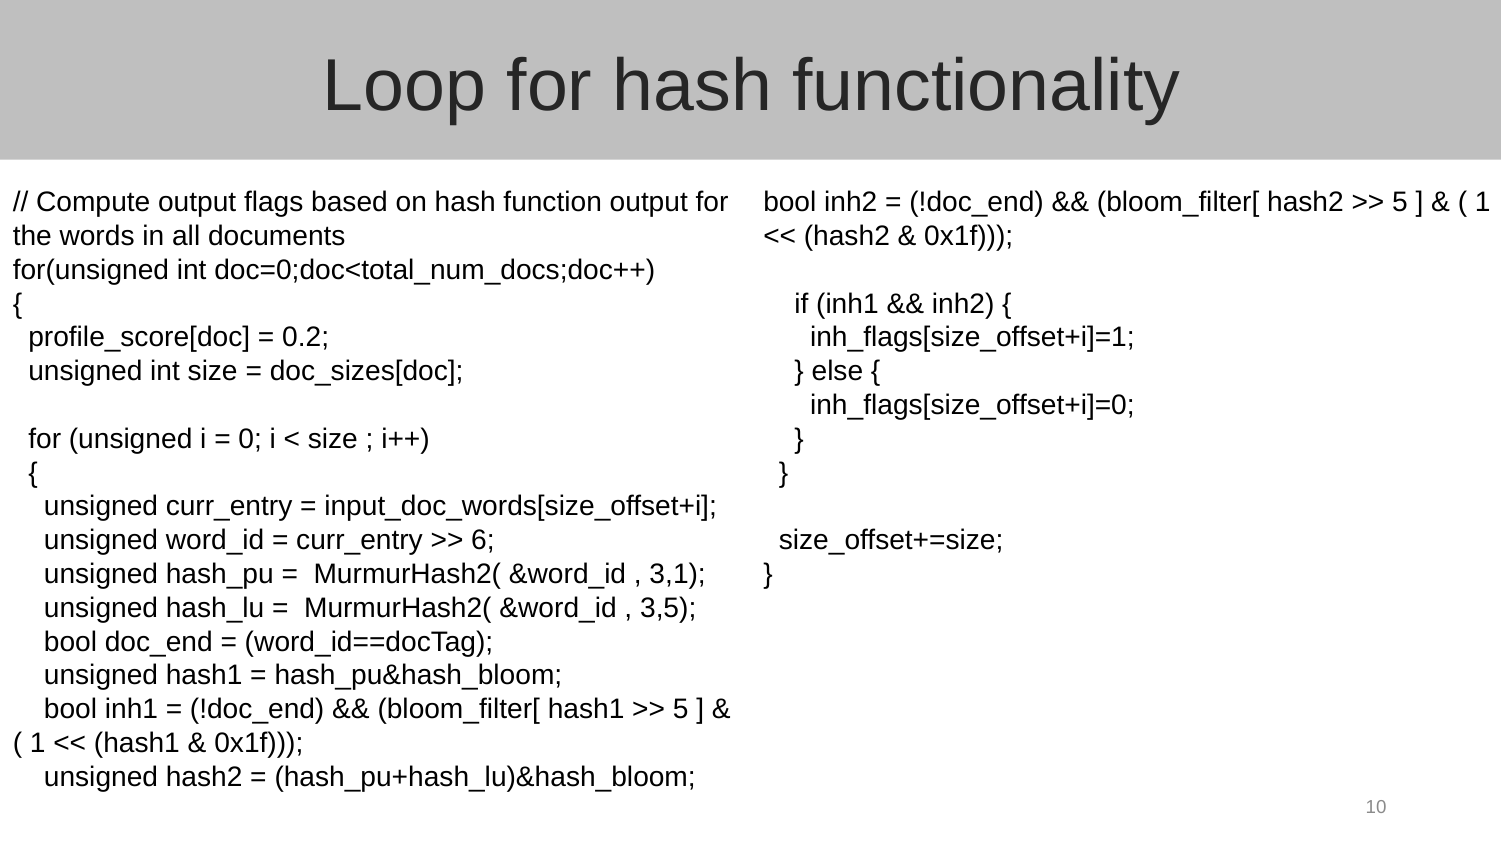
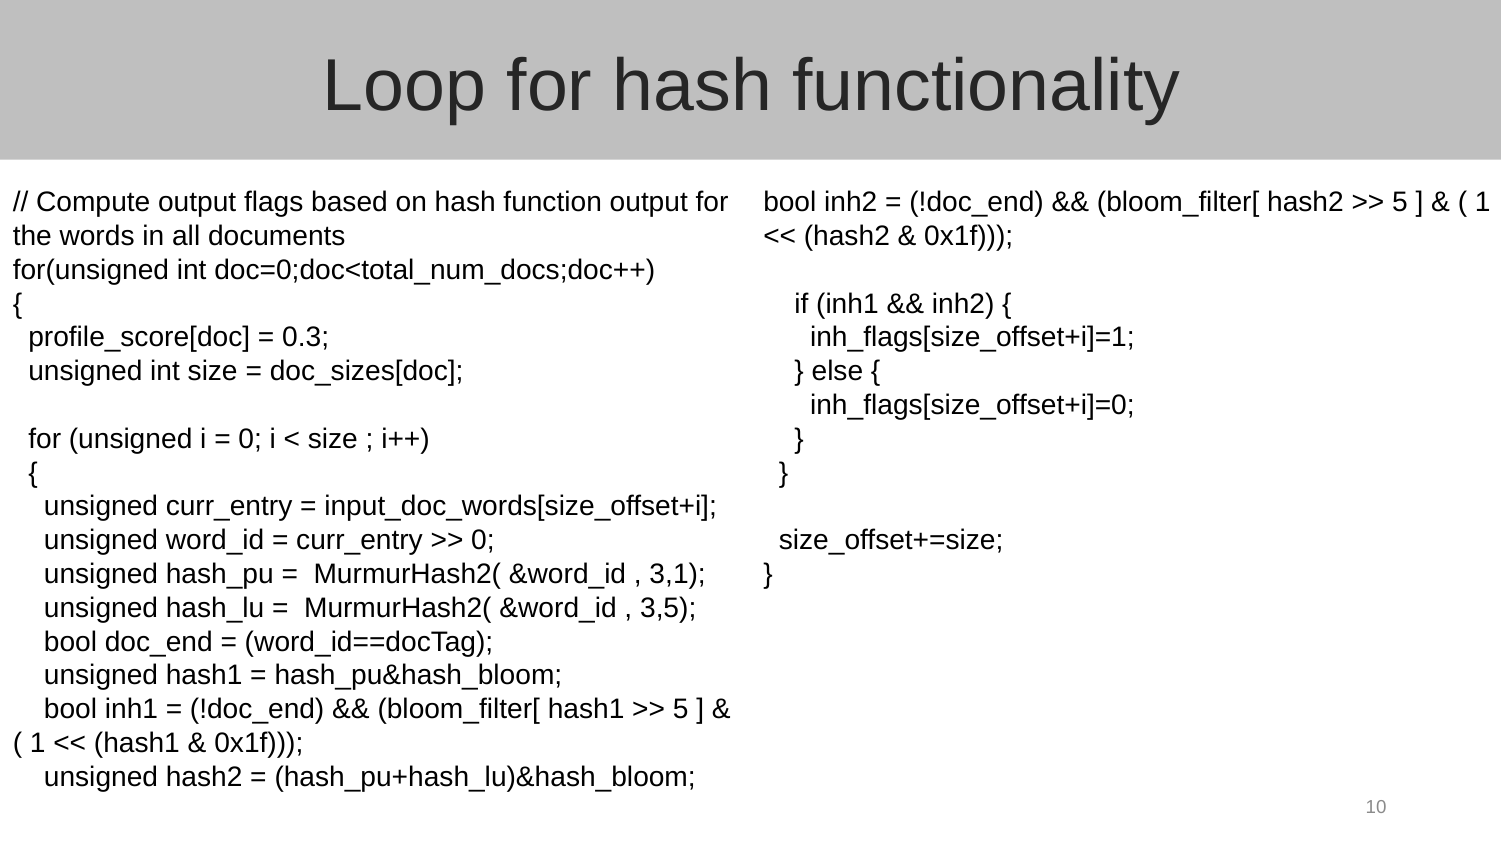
0.2: 0.2 -> 0.3
6 at (483, 540): 6 -> 0
